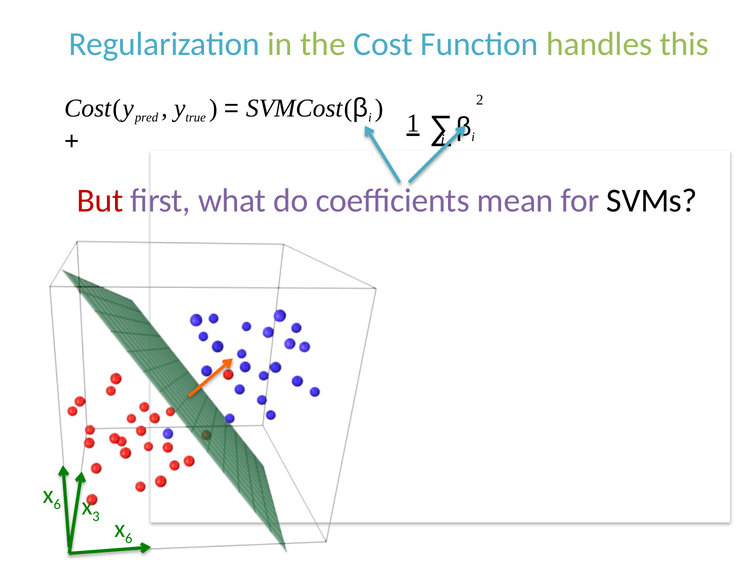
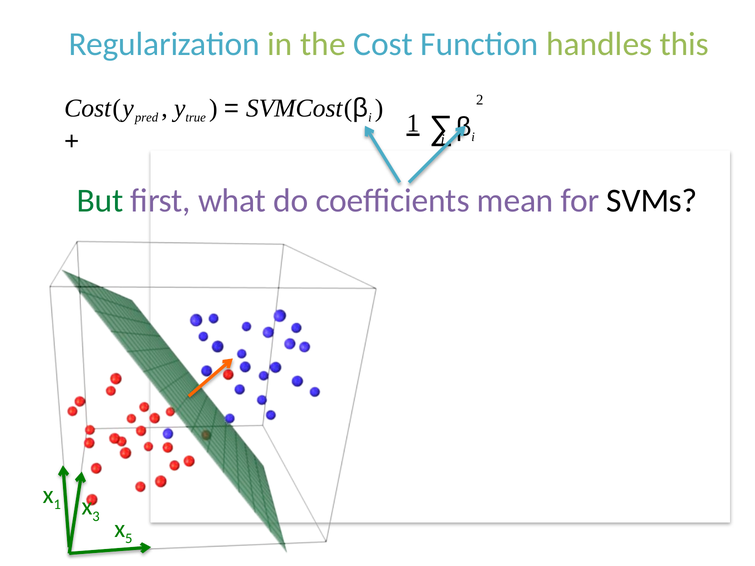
But colour: red -> green
6 at (57, 505): 6 -> 1
6 at (129, 539): 6 -> 5
